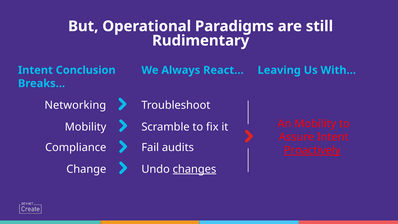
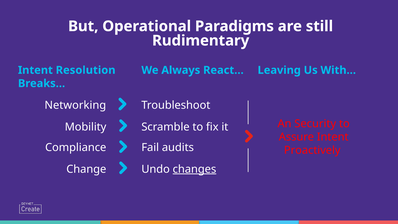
Conclusion: Conclusion -> Resolution
An Mobility: Mobility -> Security
Proactively underline: present -> none
